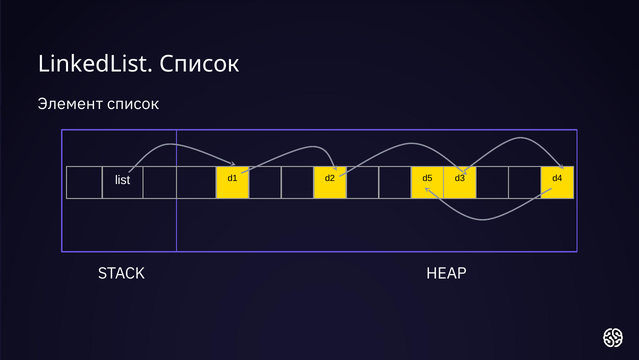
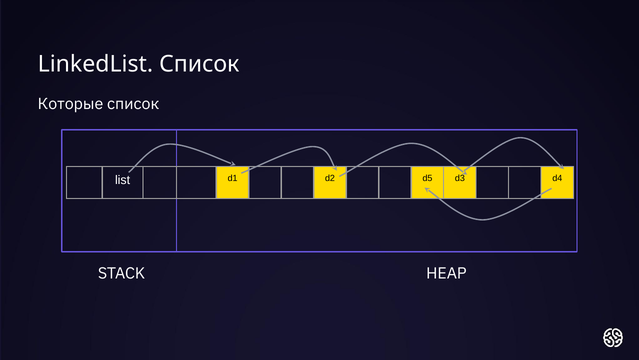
Элемент: Элемент -> Которые
